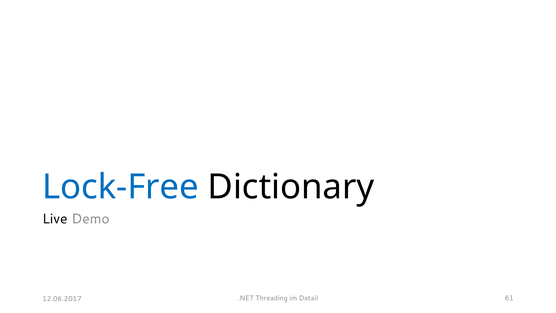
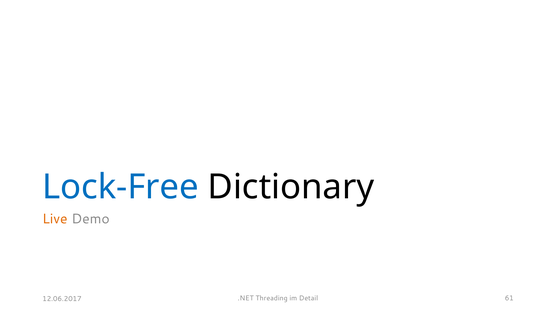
Live colour: black -> orange
